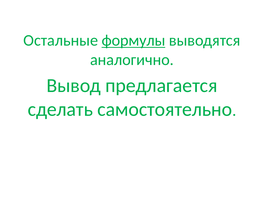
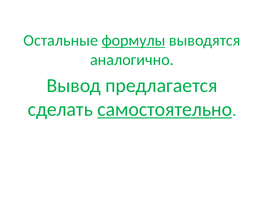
самостоятельно underline: none -> present
